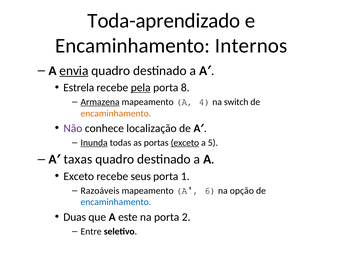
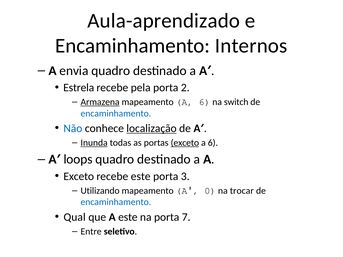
Toda-aprendizado: Toda-aprendizado -> Aula-aprendizado
envia underline: present -> none
pela underline: present -> none
8: 8 -> 2
mapeamento A 4: 4 -> 6
encaminhamento at (116, 113) colour: orange -> blue
Não colour: purple -> blue
localização underline: none -> present
5 at (213, 143): 5 -> 6
taxas: taxas -> loops
recebe seus: seus -> este
1: 1 -> 3
Razoáveis: Razoáveis -> Utilizando
6: 6 -> 0
opção: opção -> trocar
Duas: Duas -> Qual
2: 2 -> 7
